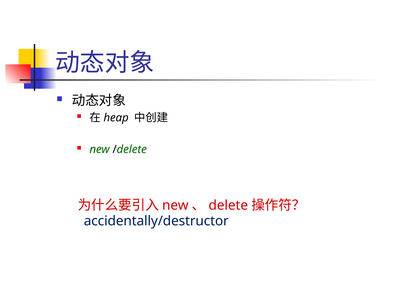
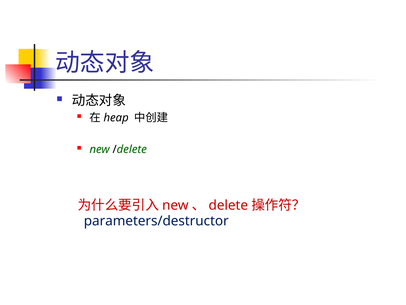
accidentally/destructor: accidentally/destructor -> parameters/destructor
